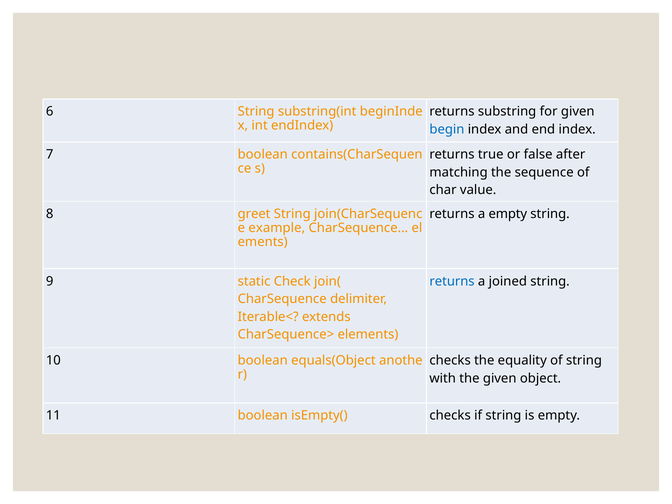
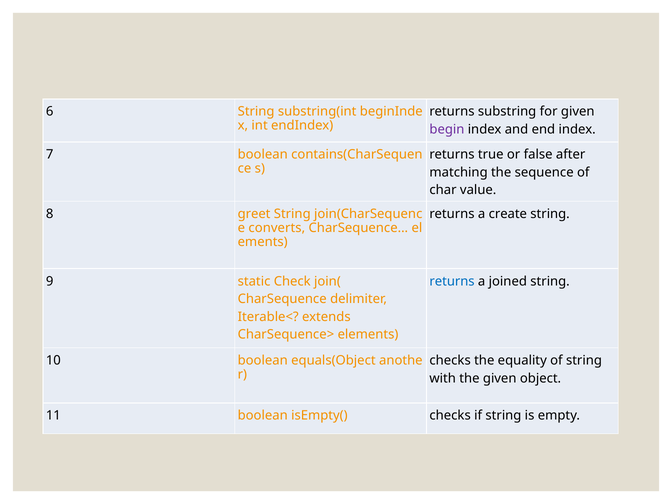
begin colour: blue -> purple
a empty: empty -> create
example: example -> converts
